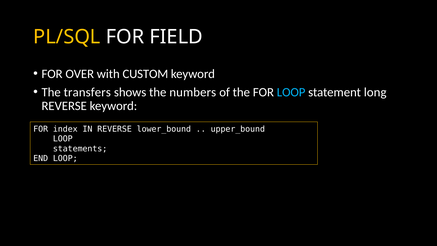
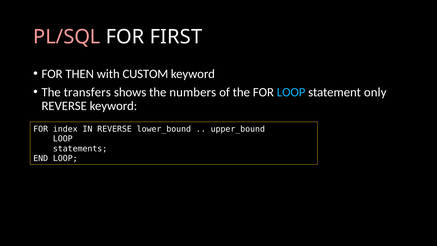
PL/SQL colour: yellow -> pink
FIELD: FIELD -> FIRST
OVER: OVER -> THEN
long: long -> only
